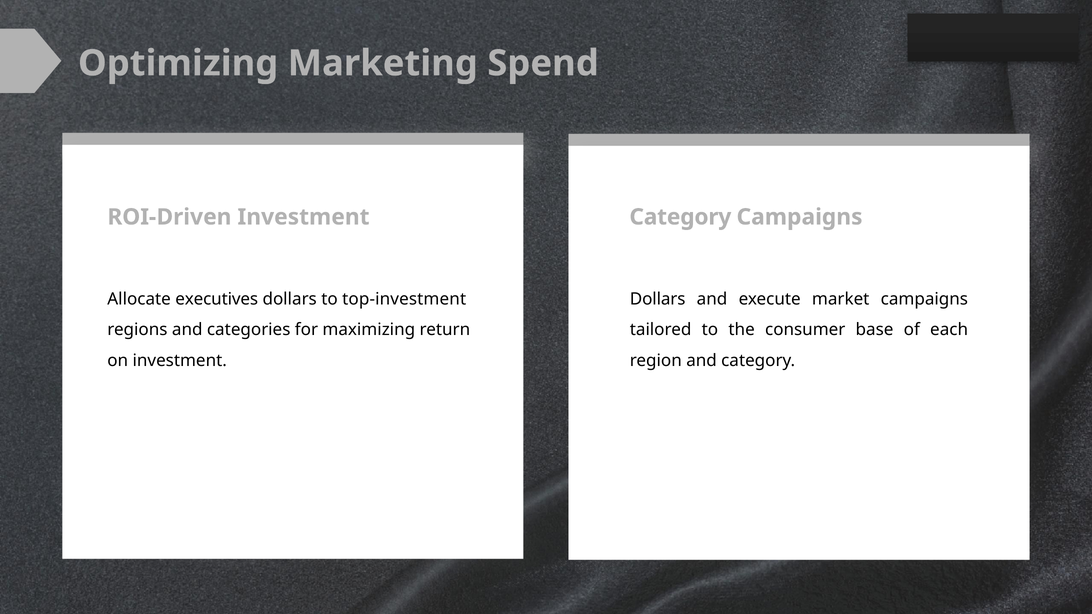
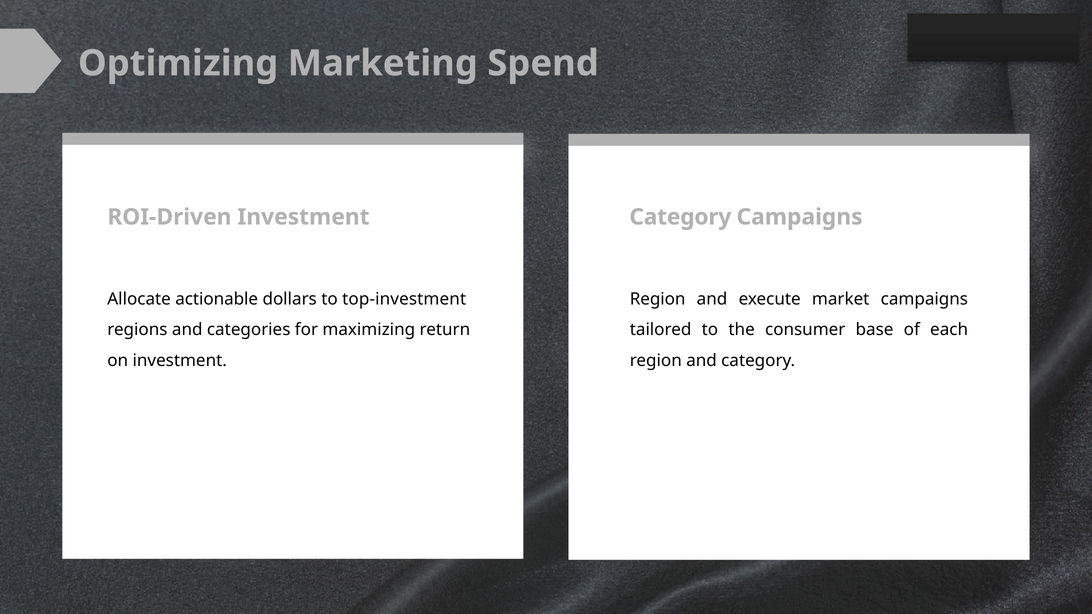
executives: executives -> actionable
Dollars at (658, 299): Dollars -> Region
